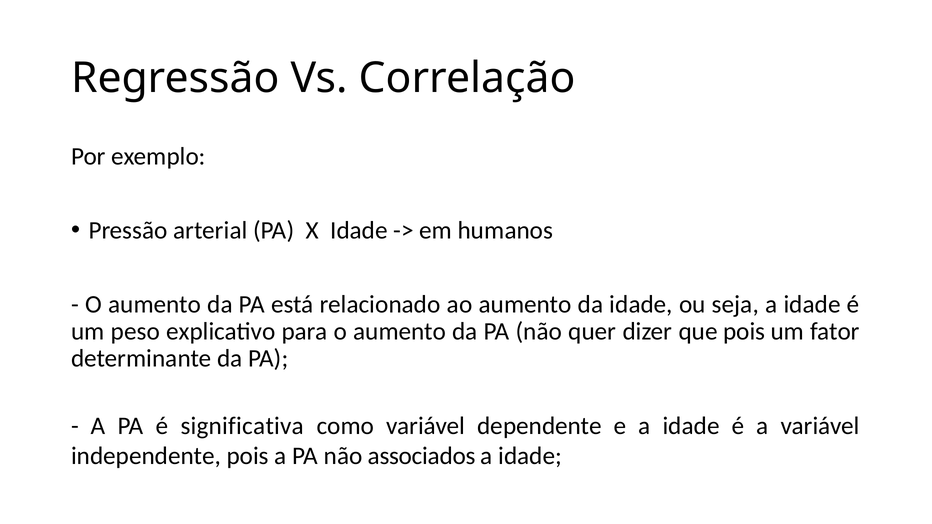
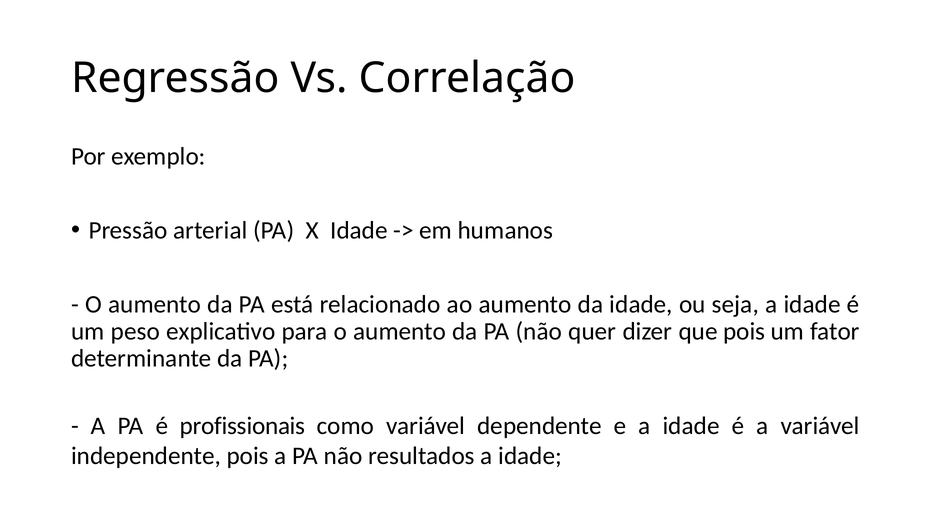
significativa: significativa -> profissionais
associados: associados -> resultados
